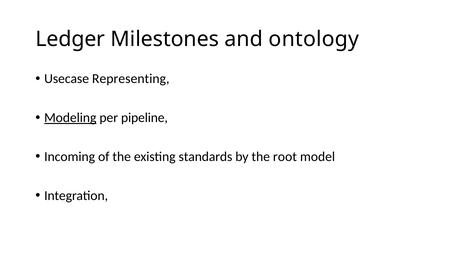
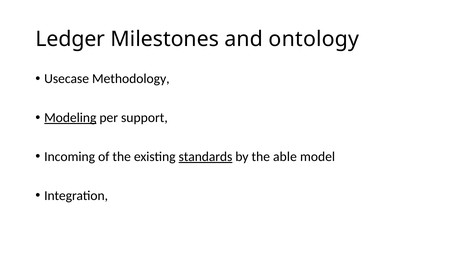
Representing: Representing -> Methodology
pipeline: pipeline -> support
standards underline: none -> present
root: root -> able
